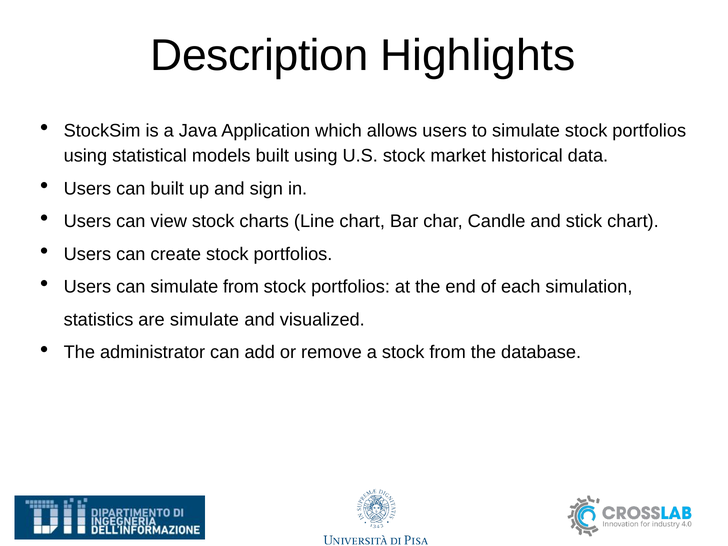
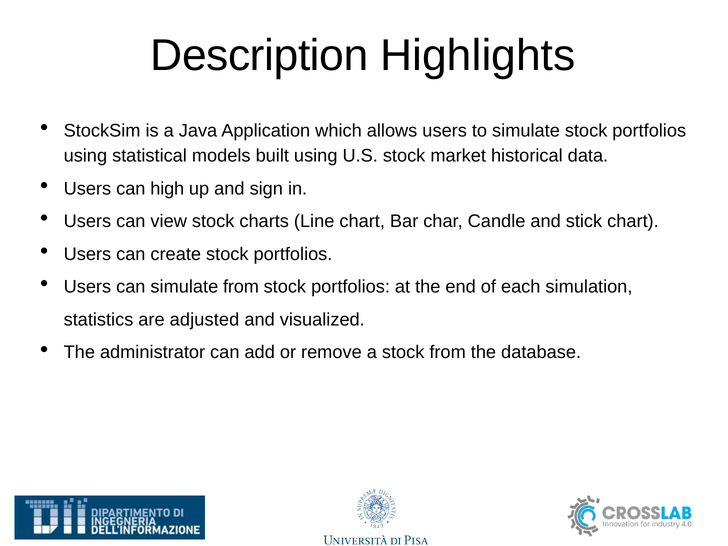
can built: built -> high
are simulate: simulate -> adjusted
